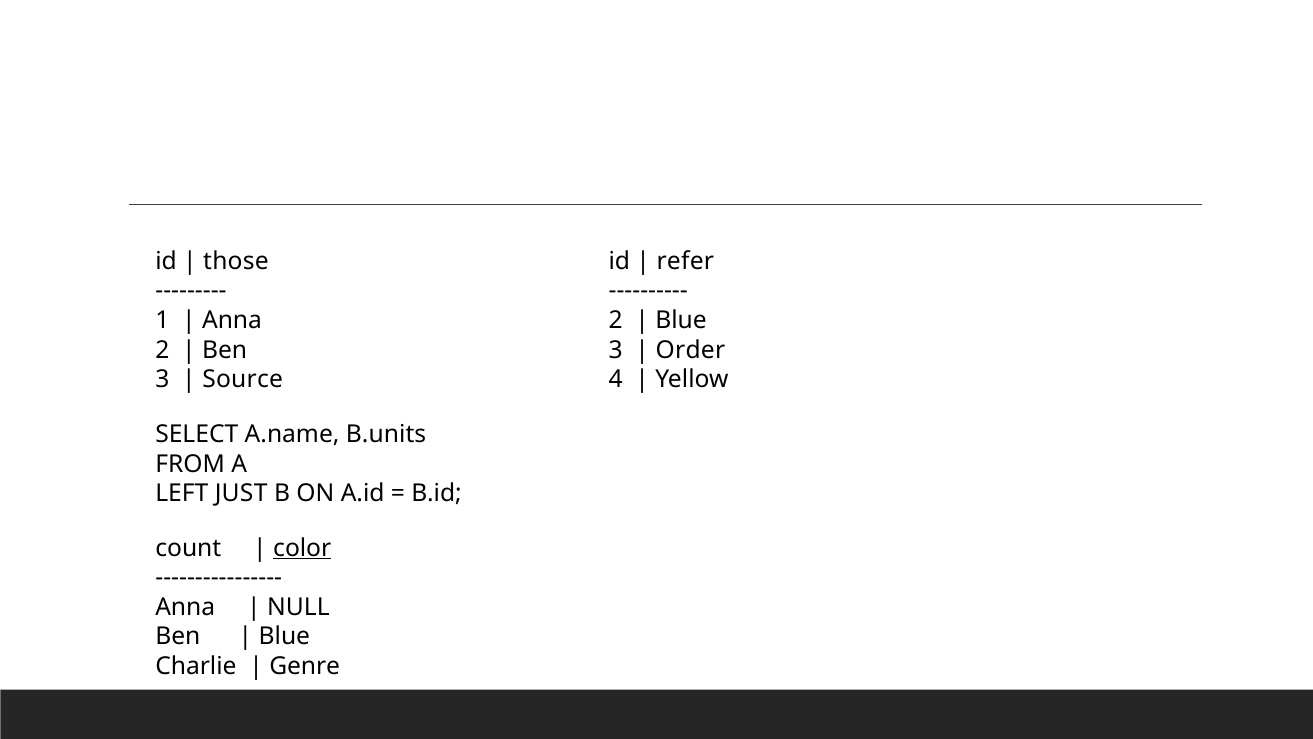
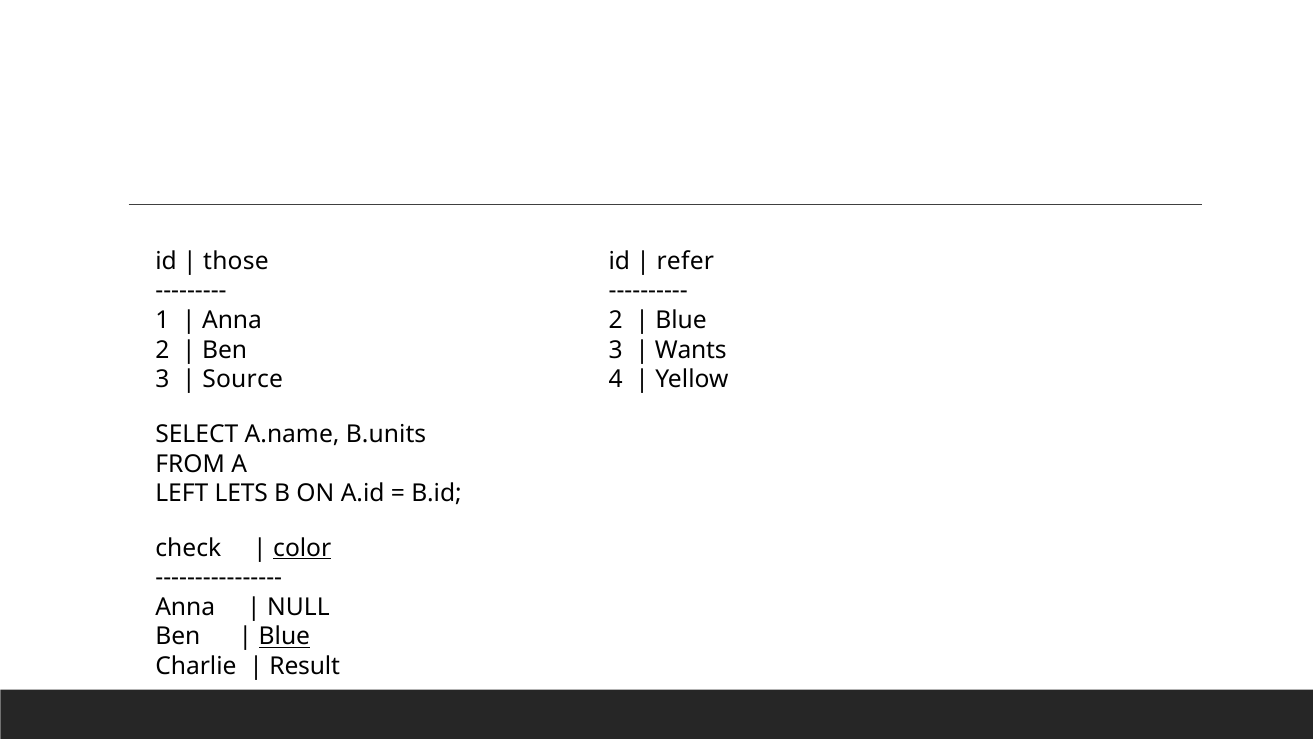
Order: Order -> Wants
JUST: JUST -> LETS
count: count -> check
Blue at (284, 636) underline: none -> present
Genre: Genre -> Result
